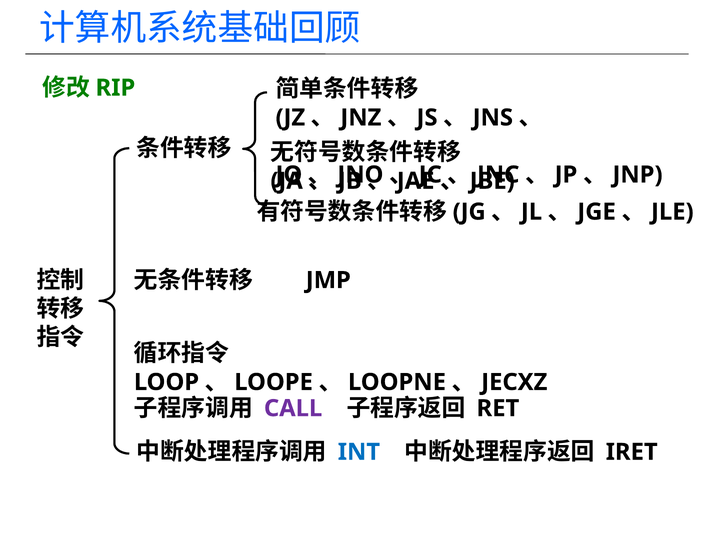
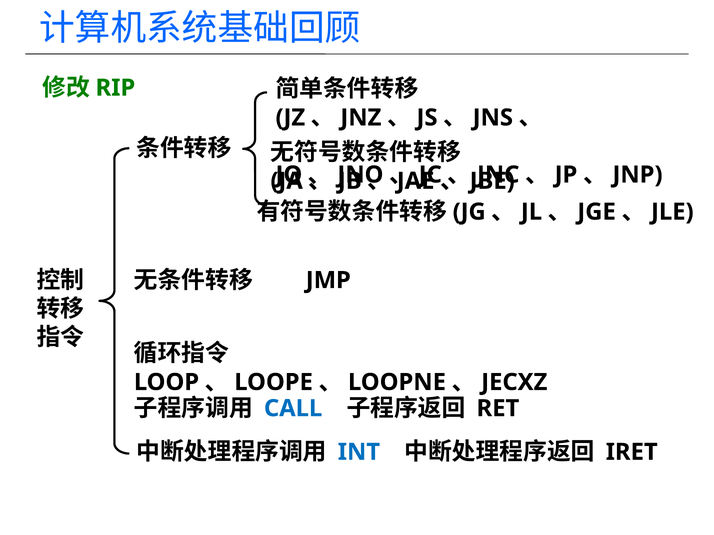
CALL colour: purple -> blue
